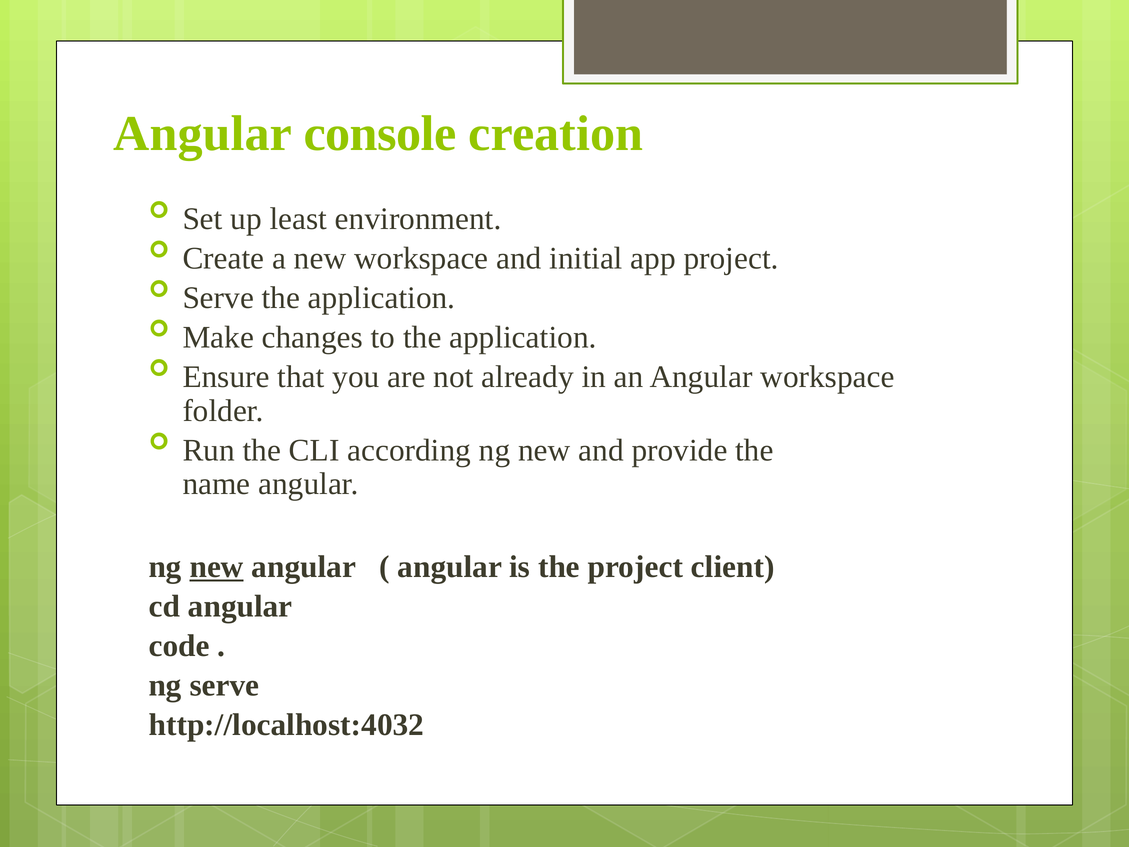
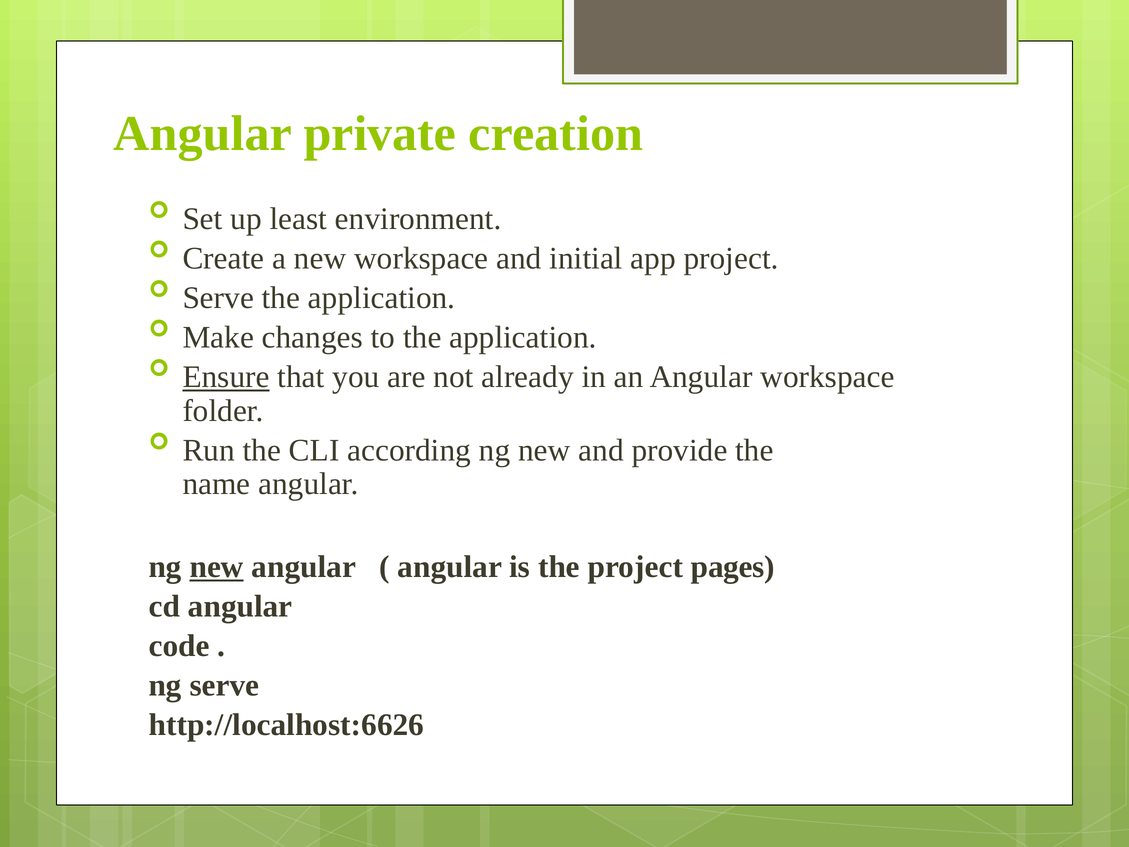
console: console -> private
Ensure underline: none -> present
client: client -> pages
http://localhost:4032: http://localhost:4032 -> http://localhost:6626
